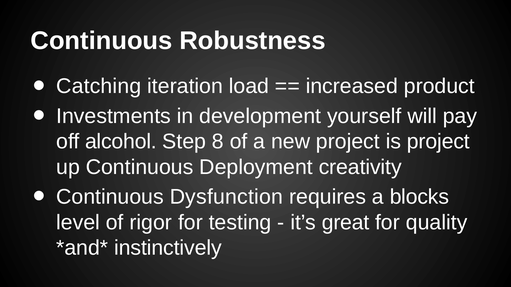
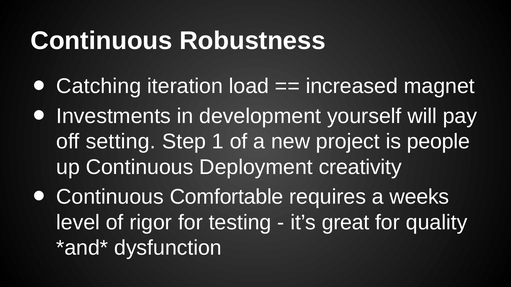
product: product -> magnet
alcohol: alcohol -> setting
8: 8 -> 1
is project: project -> people
Dysfunction: Dysfunction -> Comfortable
blocks: blocks -> weeks
instinctively: instinctively -> dysfunction
